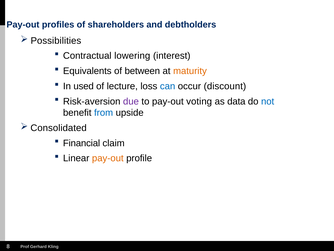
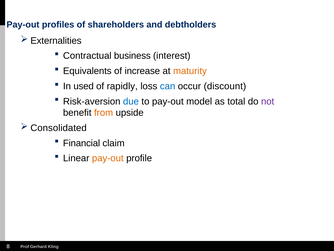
Possibilities: Possibilities -> Externalities
lowering: lowering -> business
between: between -> increase
lecture: lecture -> rapidly
due colour: purple -> blue
voting: voting -> model
data: data -> total
not colour: blue -> purple
from colour: blue -> orange
